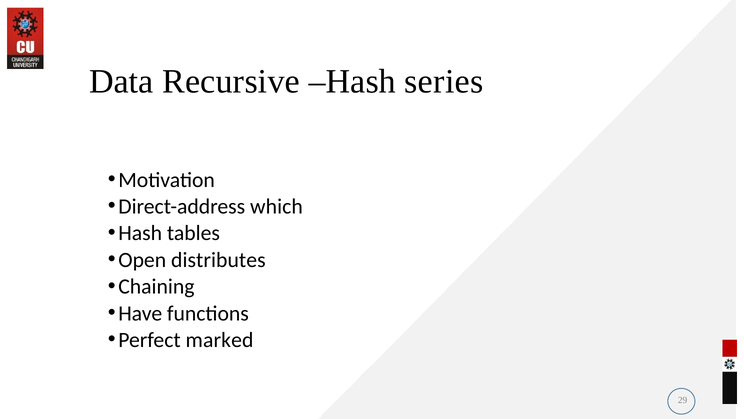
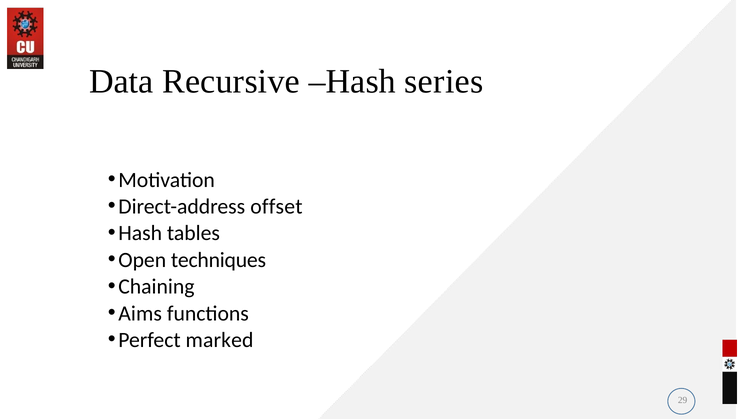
which: which -> offset
distributes: distributes -> techniques
Have: Have -> Aims
